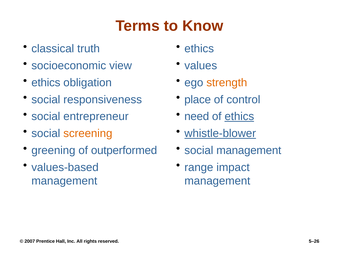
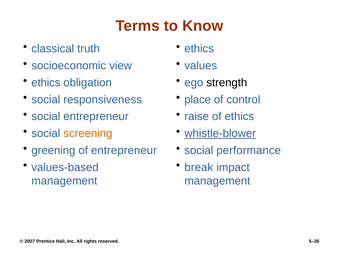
strength colour: orange -> black
need: need -> raise
ethics at (239, 117) underline: present -> none
of outperformed: outperformed -> entrepreneur
social management: management -> performance
range: range -> break
